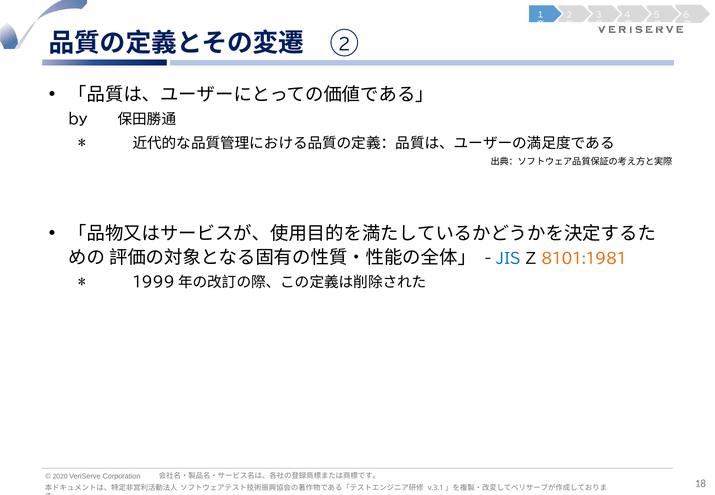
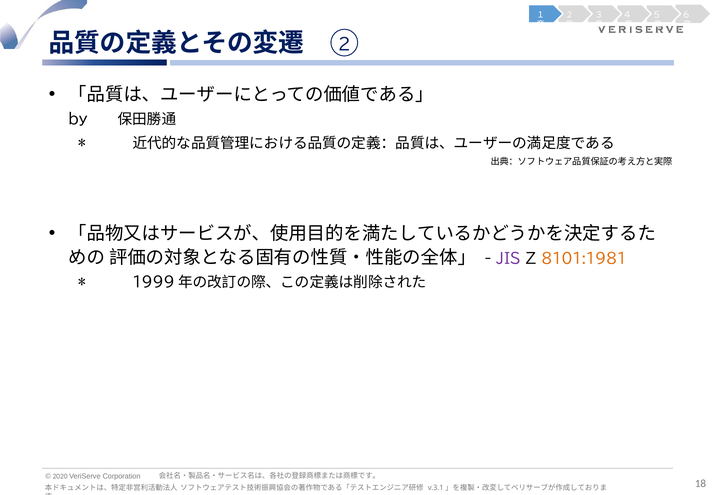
JIS colour: blue -> purple
